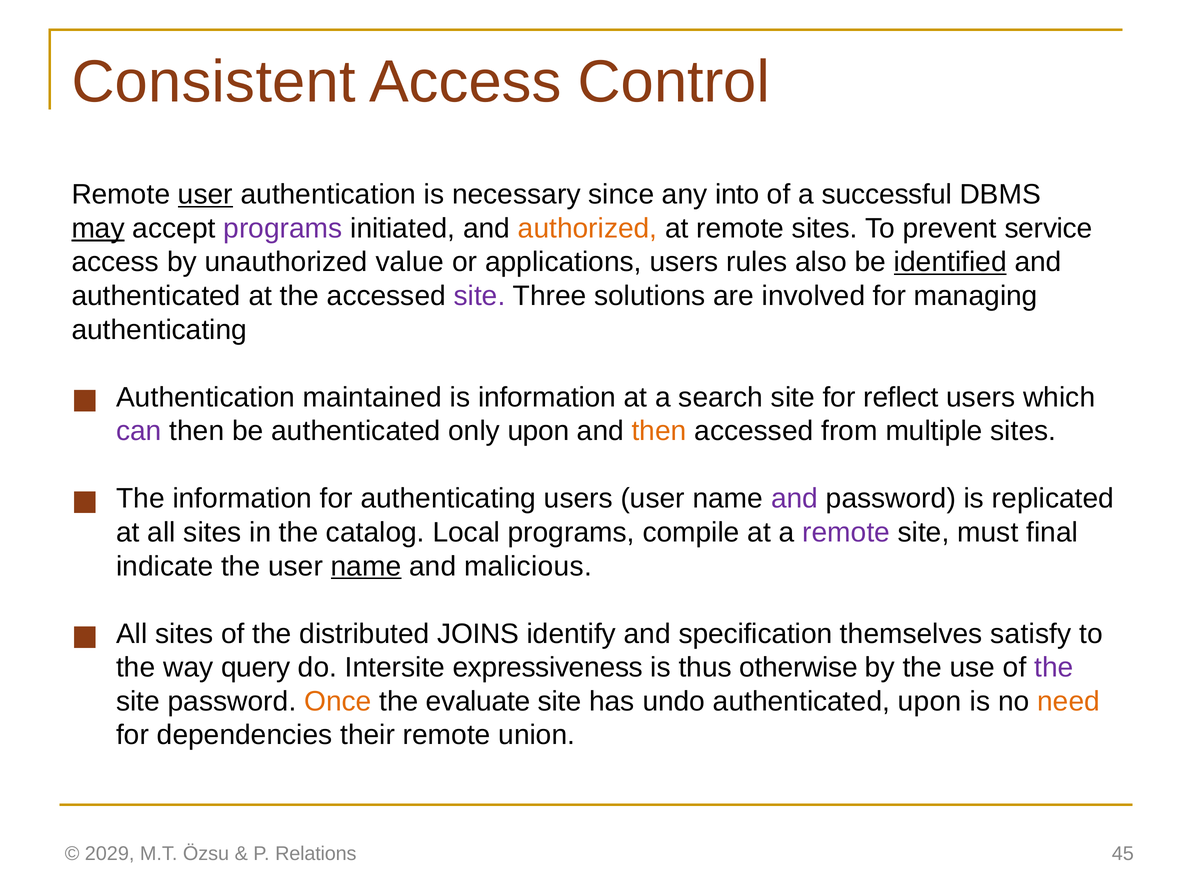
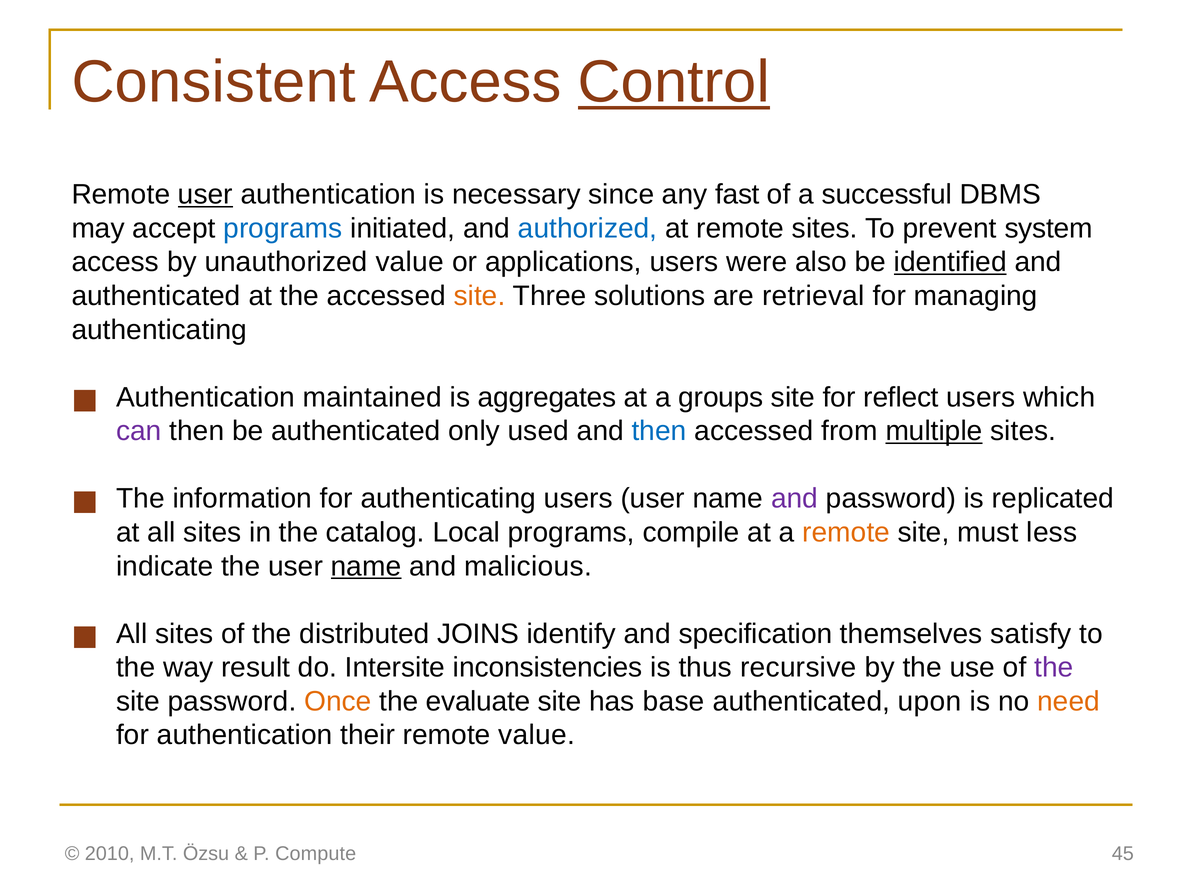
Control underline: none -> present
into: into -> fast
may underline: present -> none
programs at (283, 228) colour: purple -> blue
authorized colour: orange -> blue
service: service -> system
rules: rules -> were
site at (480, 296) colour: purple -> orange
involved: involved -> retrieval
is information: information -> aggregates
search: search -> groups
only upon: upon -> used
then at (659, 431) colour: orange -> blue
multiple underline: none -> present
remote at (846, 532) colour: purple -> orange
final: final -> less
query: query -> result
expressiveness: expressiveness -> inconsistencies
otherwise: otherwise -> recursive
undo: undo -> base
for dependencies: dependencies -> authentication
remote union: union -> value
2029: 2029 -> 2010
Relations: Relations -> Compute
